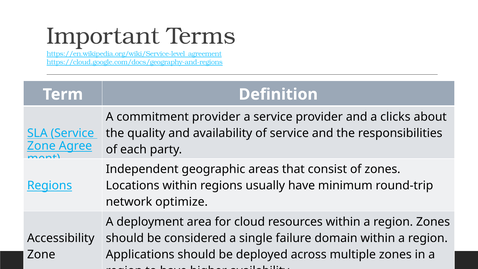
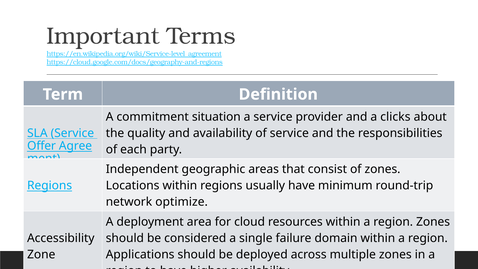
commitment provider: provider -> situation
Zone at (41, 146): Zone -> Offer
